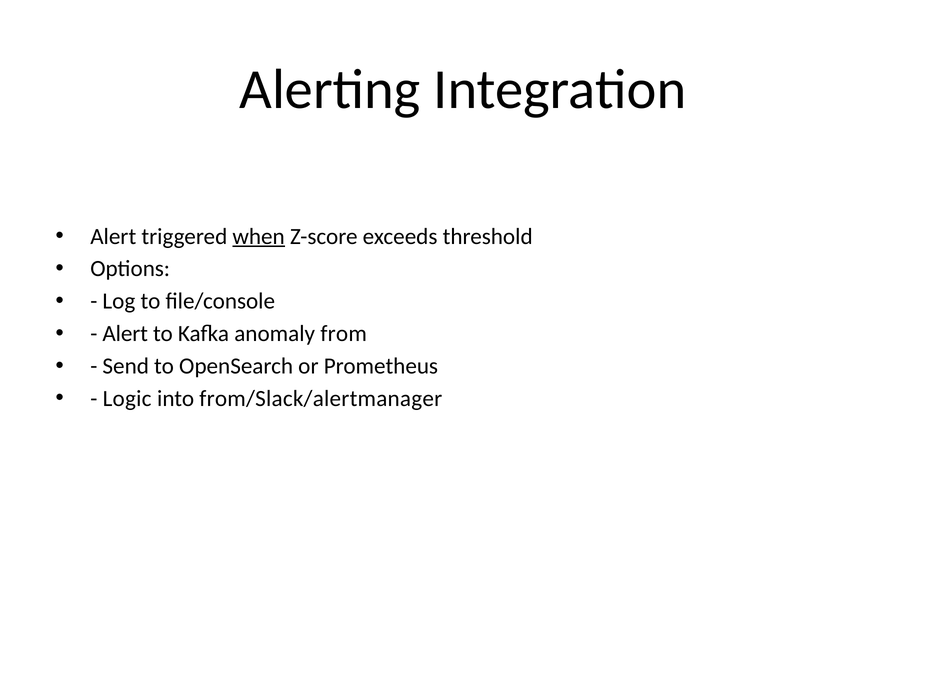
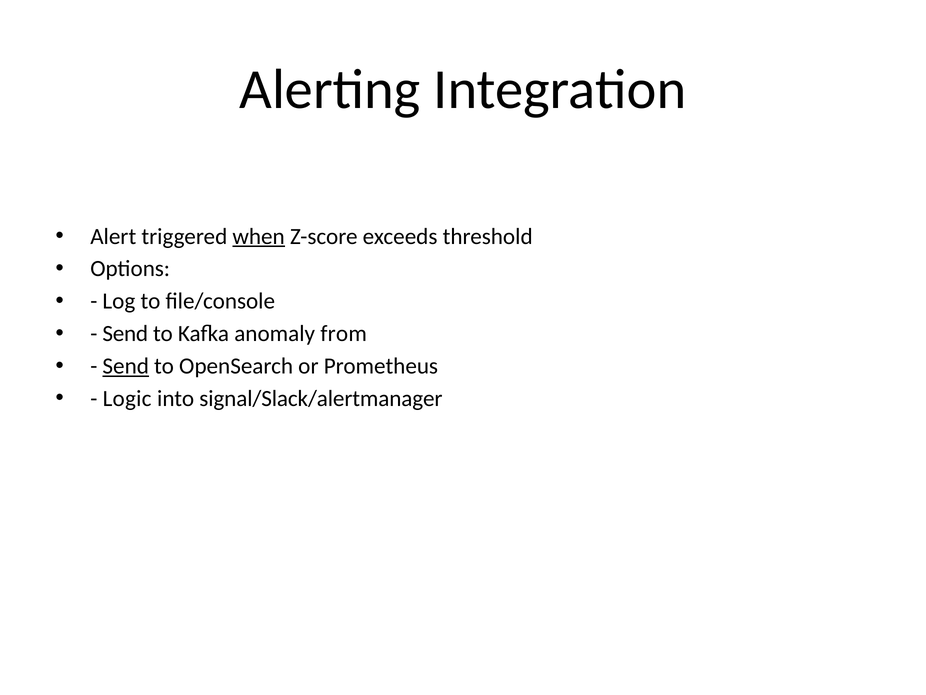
Alert at (125, 333): Alert -> Send
Send at (126, 366) underline: none -> present
from/Slack/alertmanager: from/Slack/alertmanager -> signal/Slack/alertmanager
